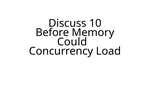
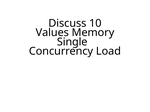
Before: Before -> Values
Could: Could -> Single
